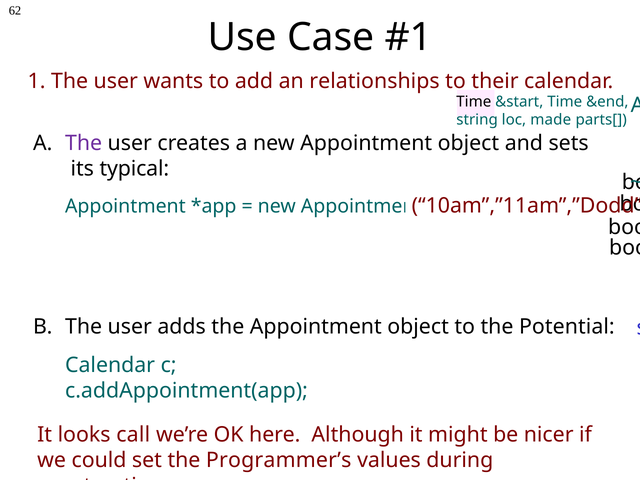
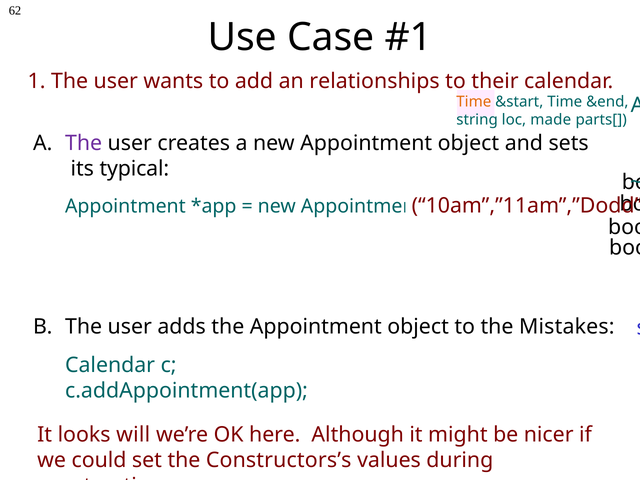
Time at (474, 102) colour: black -> orange
Potential: Potential -> Mistakes
call: call -> will
Programmer’s: Programmer’s -> Constructors’s
